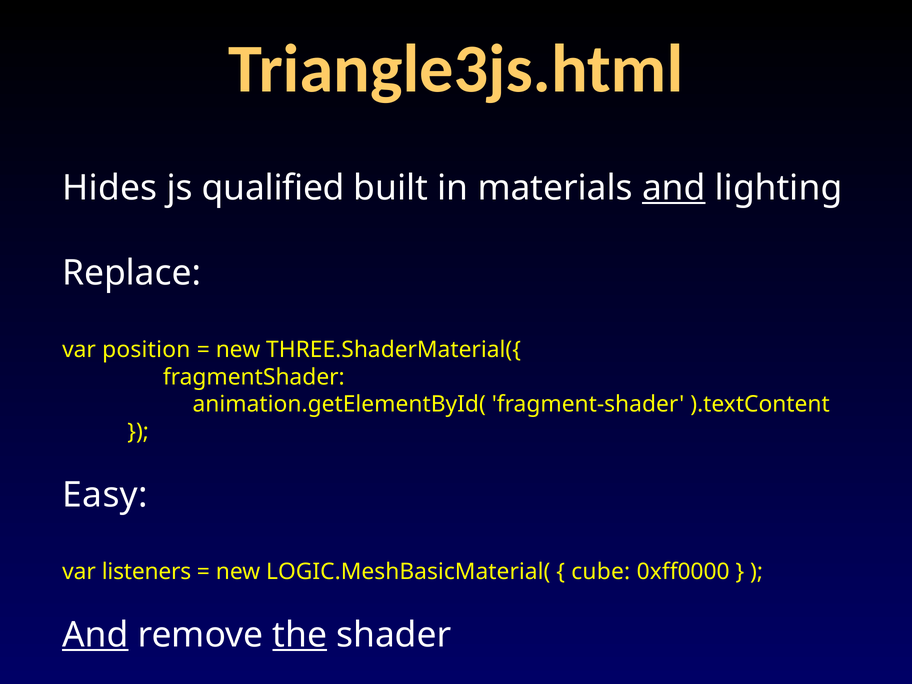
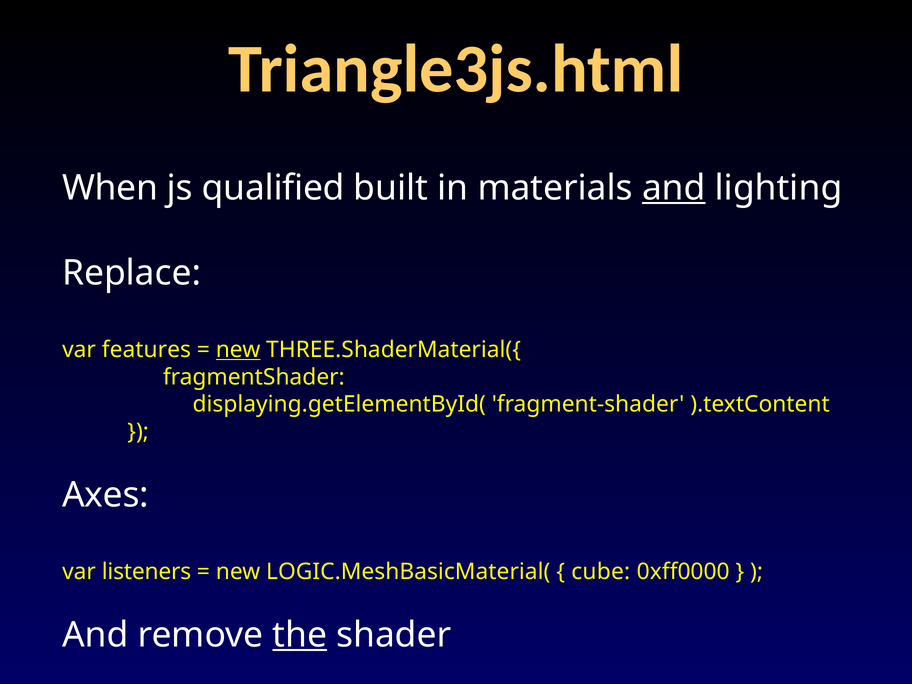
Hides: Hides -> When
position: position -> features
new at (238, 350) underline: none -> present
animation.getElementById(: animation.getElementById( -> displaying.getElementById(
Easy: Easy -> Axes
And at (95, 635) underline: present -> none
